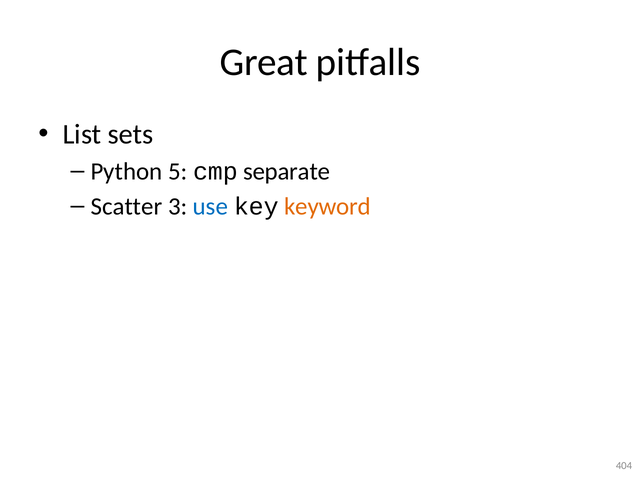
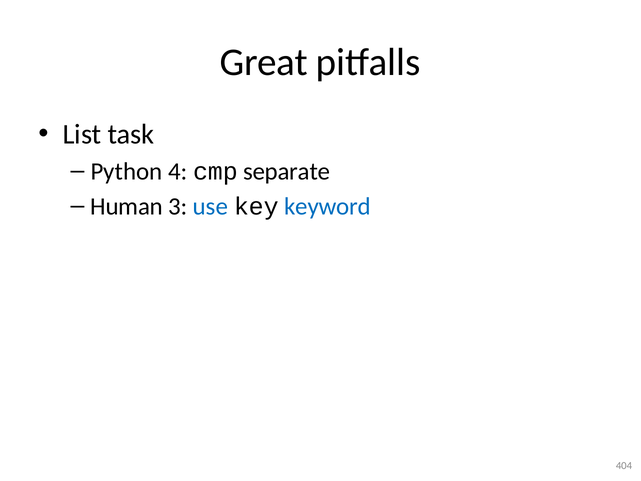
sets: sets -> task
5: 5 -> 4
Scatter: Scatter -> Human
keyword colour: orange -> blue
